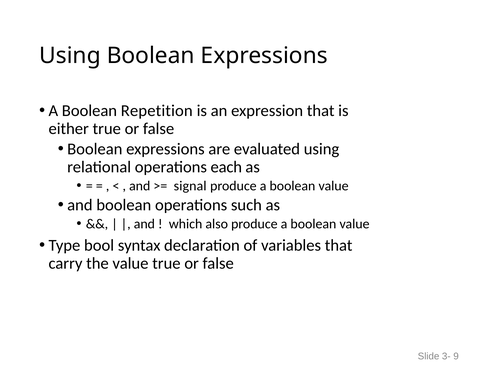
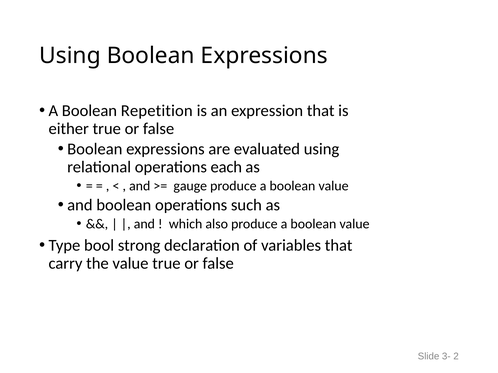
signal: signal -> gauge
syntax: syntax -> strong
9: 9 -> 2
